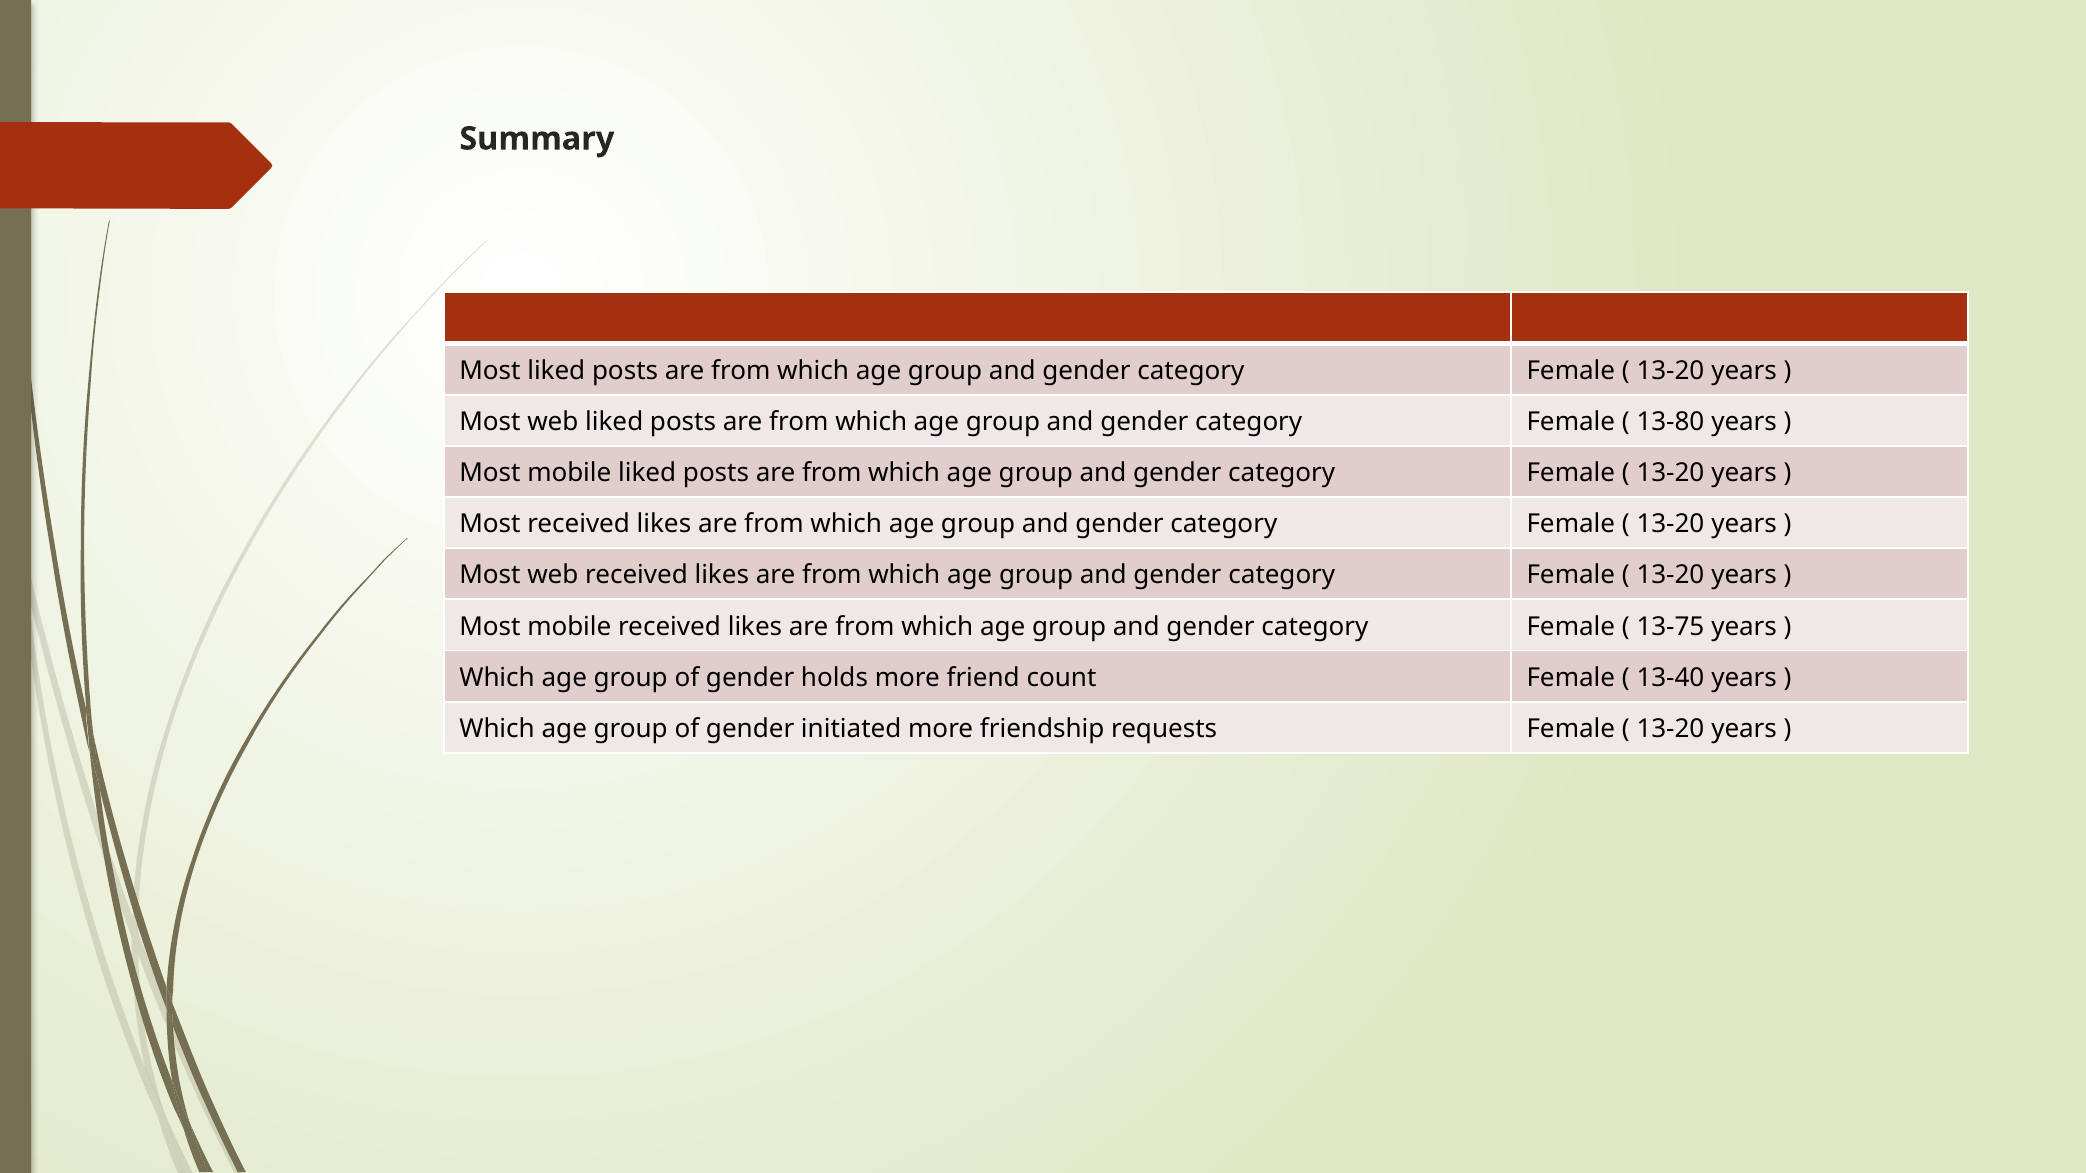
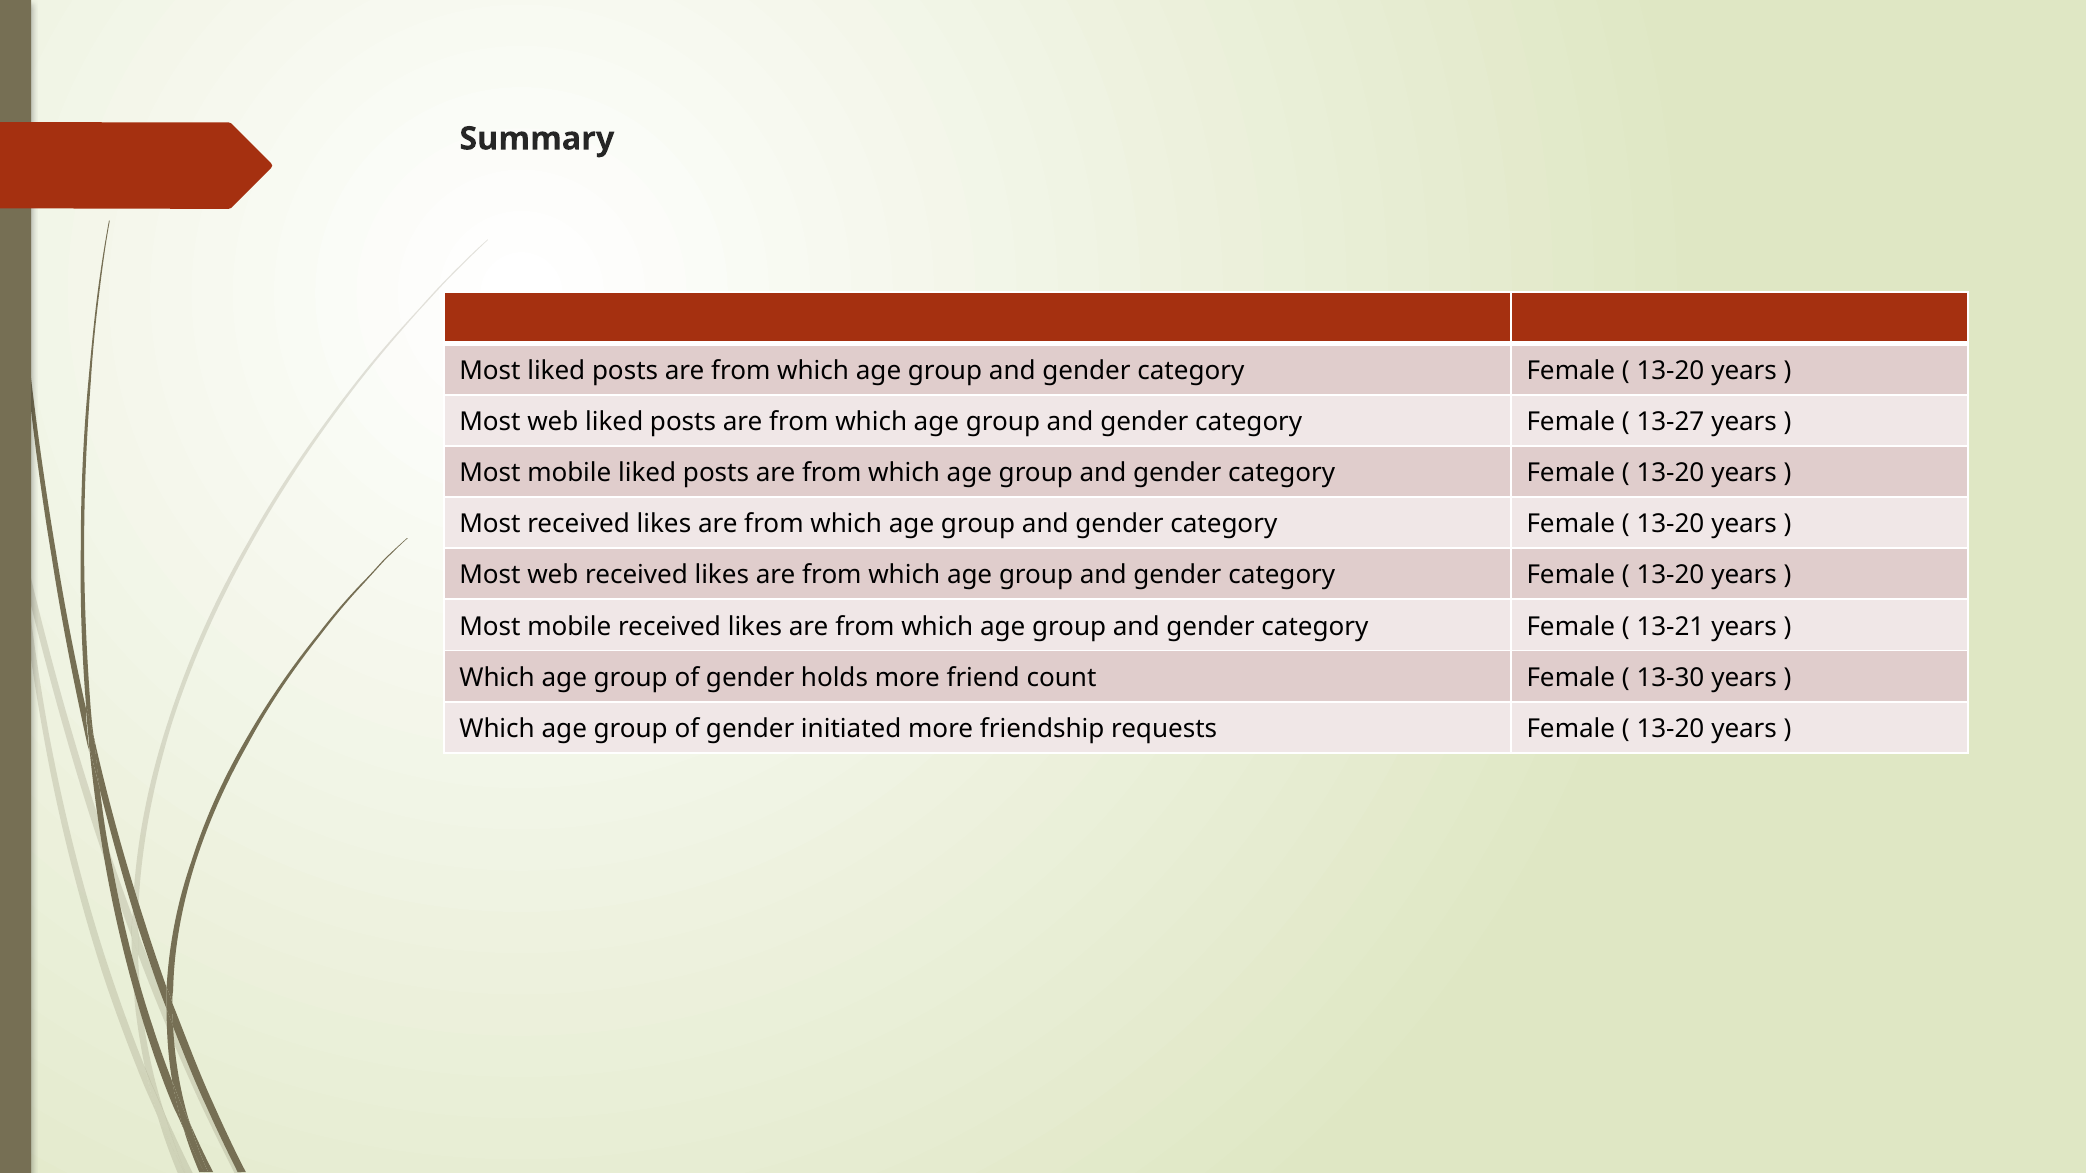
13-80: 13-80 -> 13-27
13-75: 13-75 -> 13-21
13-40: 13-40 -> 13-30
